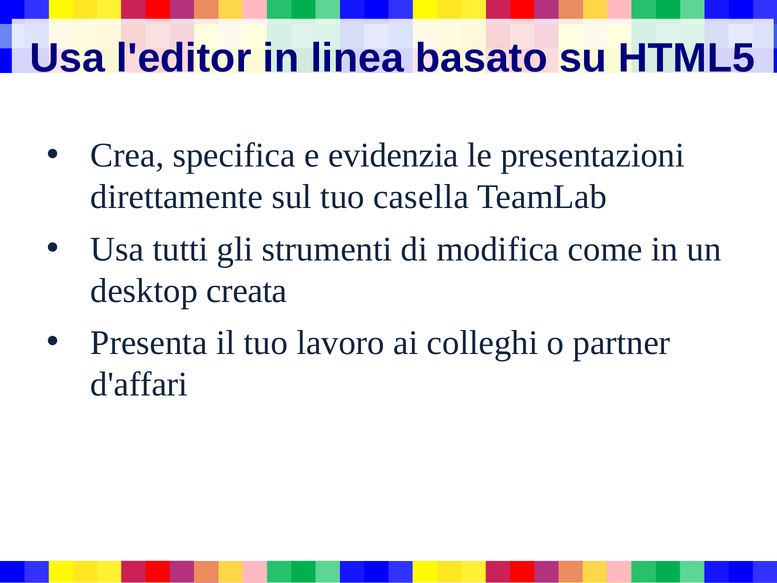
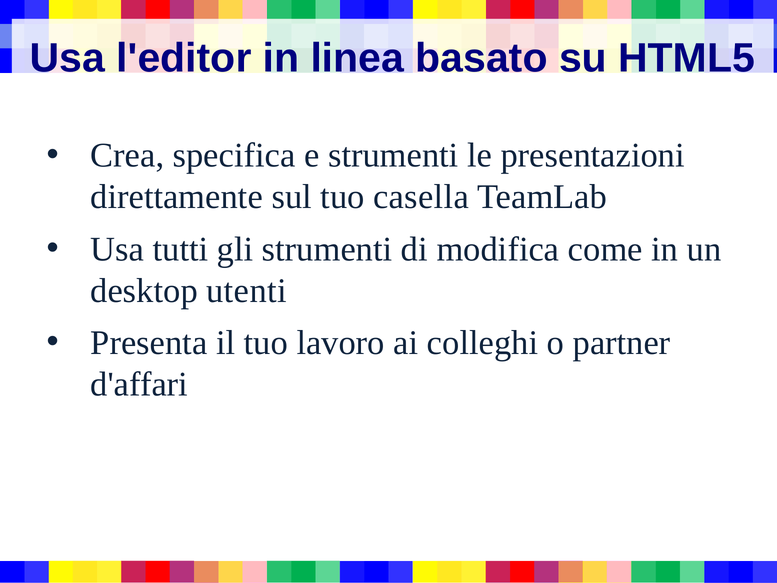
e evidenzia: evidenzia -> strumenti
creata: creata -> utenti
